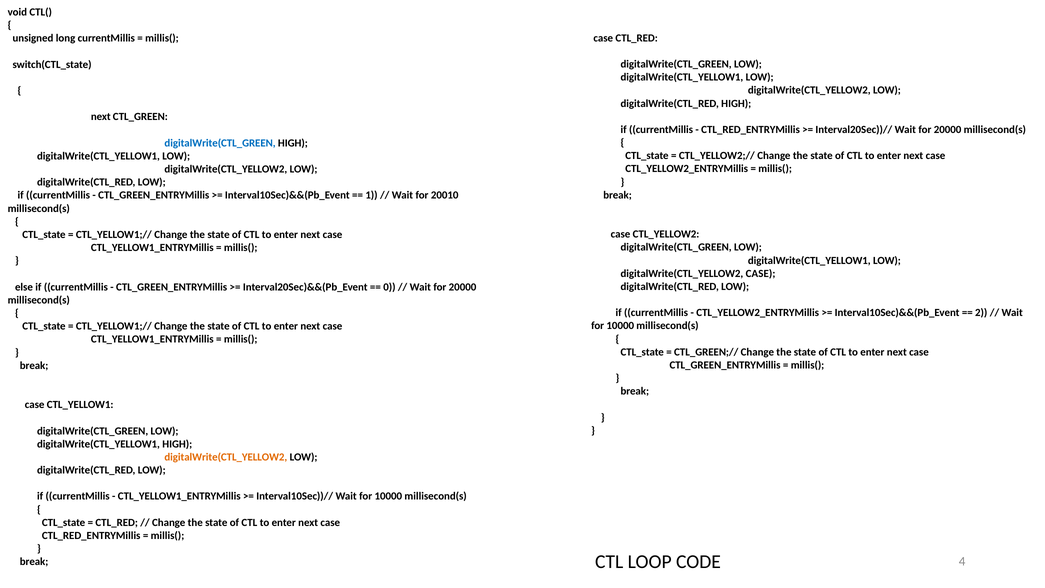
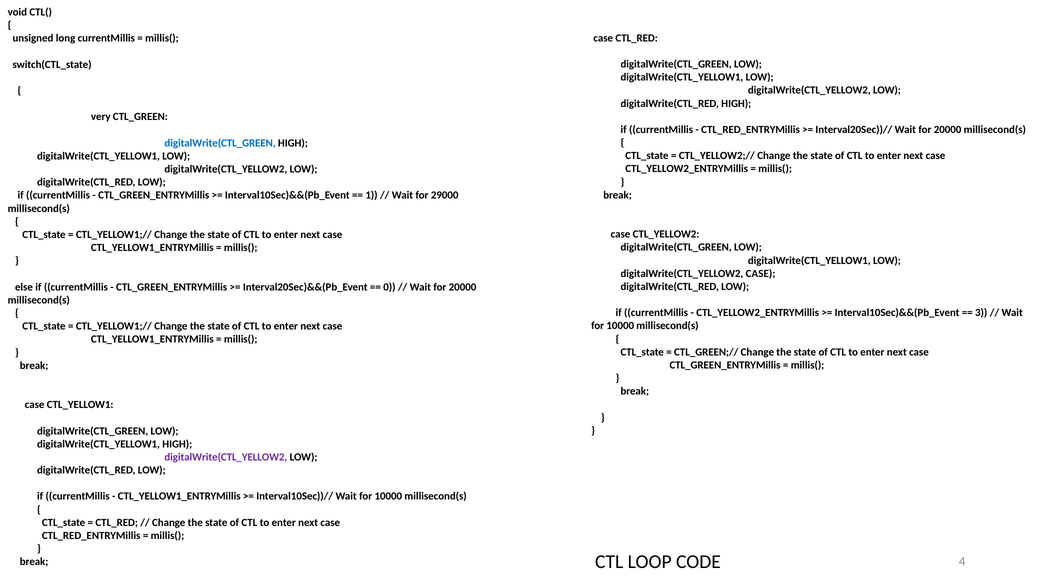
next at (101, 117): next -> very
20010: 20010 -> 29000
2: 2 -> 3
digitalWrite(CTL_YELLOW2 at (226, 457) colour: orange -> purple
